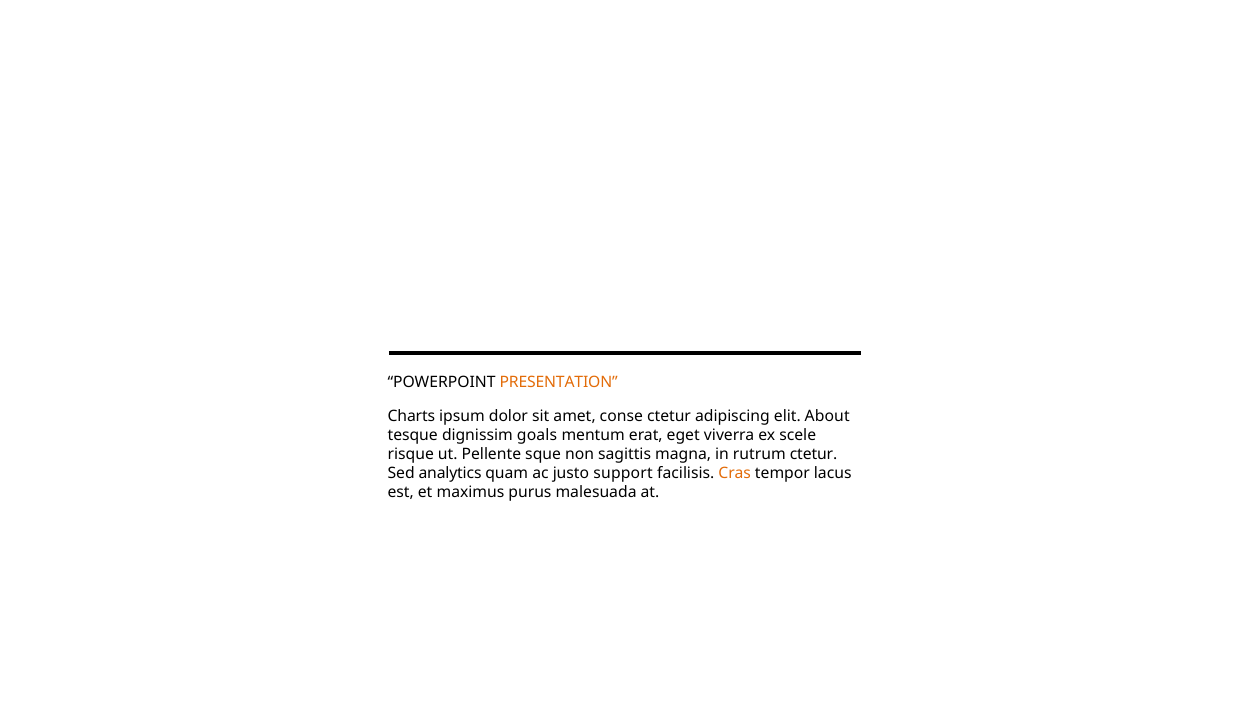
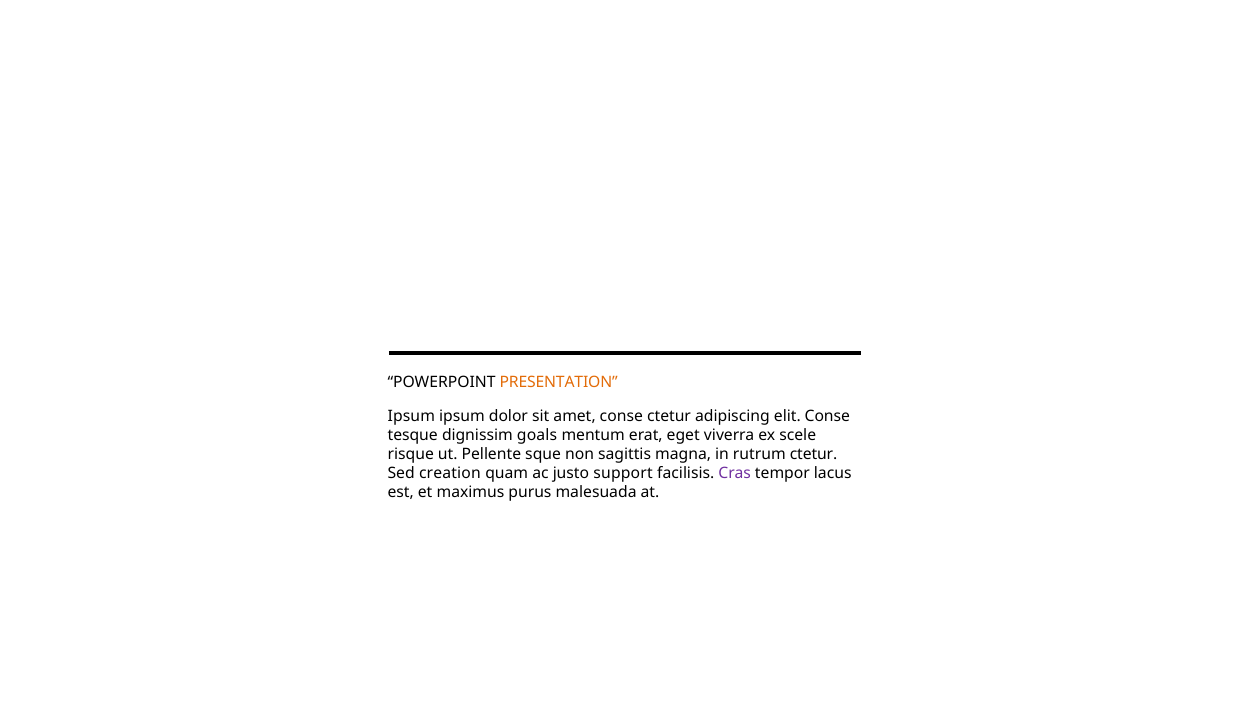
Charts at (411, 417): Charts -> Ipsum
elit About: About -> Conse
analytics: analytics -> creation
Cras colour: orange -> purple
